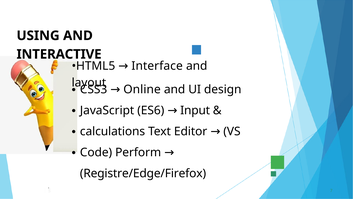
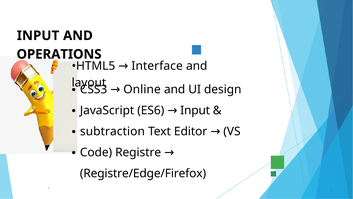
USING at (38, 36): USING -> INPUT
INTERACTIVE: INTERACTIVE -> OPERATIONS
calculations: calculations -> subtraction
Perform: Perform -> Registre
